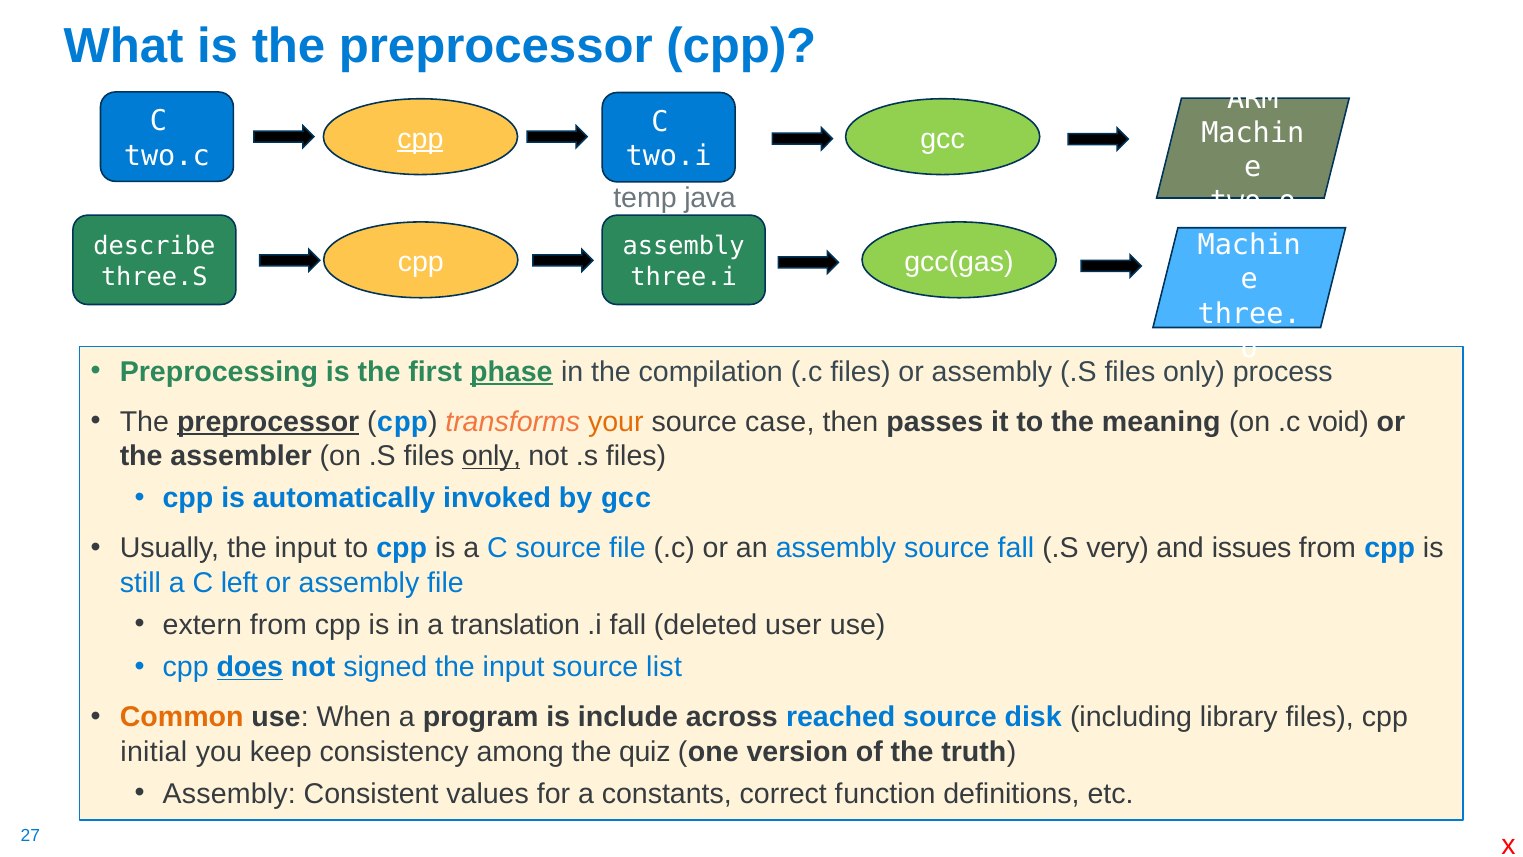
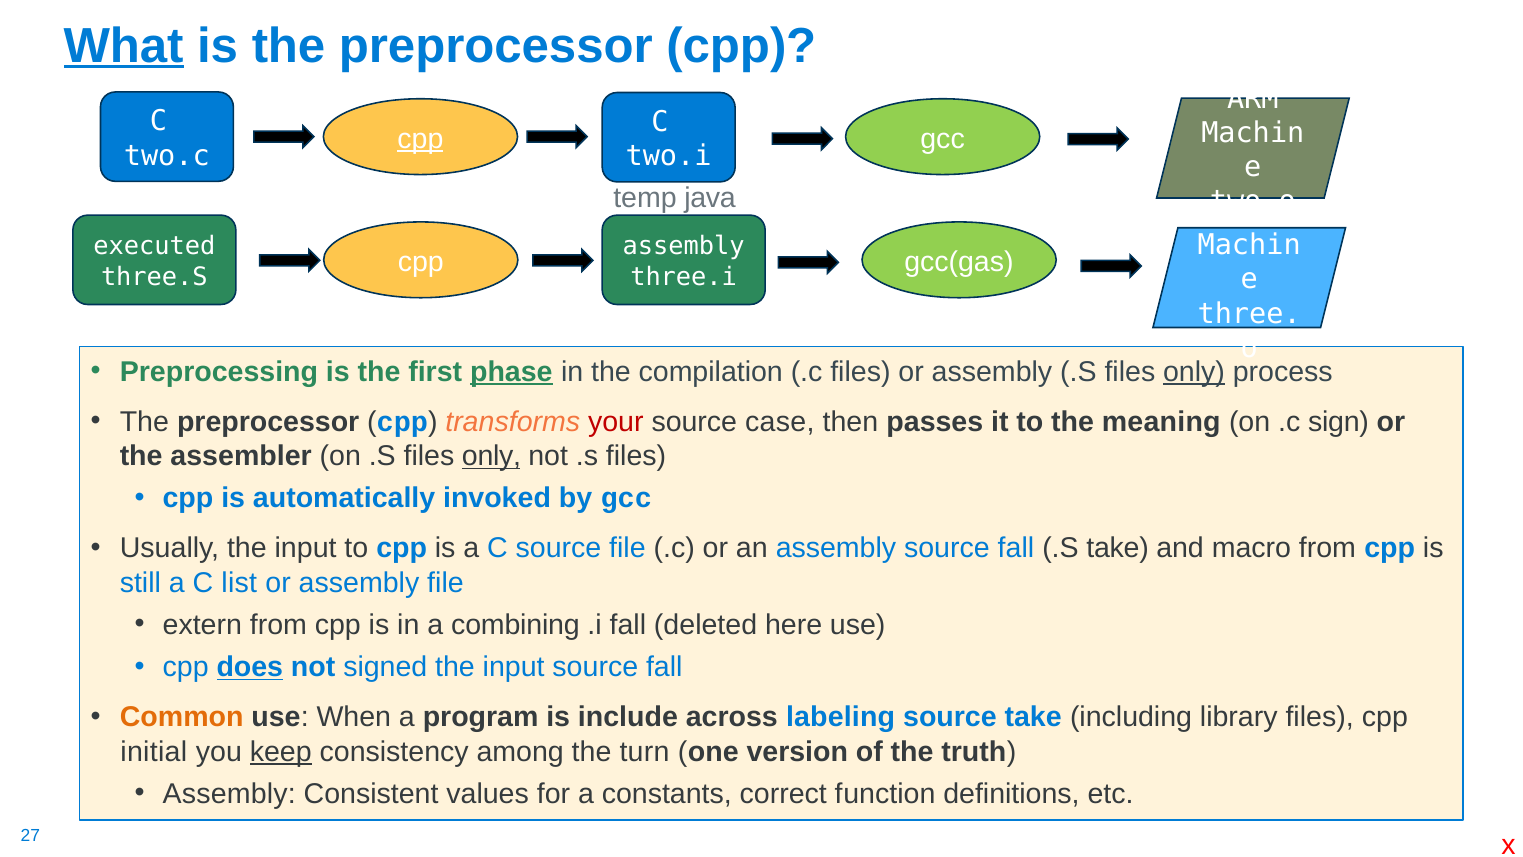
What underline: none -> present
describe: describe -> executed
only at (1194, 372) underline: none -> present
preprocessor at (268, 422) underline: present -> none
your colour: orange -> red
void: void -> sign
.S very: very -> take
issues: issues -> macro
left: left -> list
translation: translation -> combining
user: user -> here
input source list: list -> fall
reached: reached -> labeling
source disk: disk -> take
keep underline: none -> present
quiz: quiz -> turn
